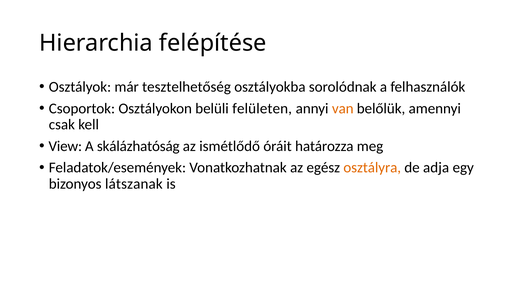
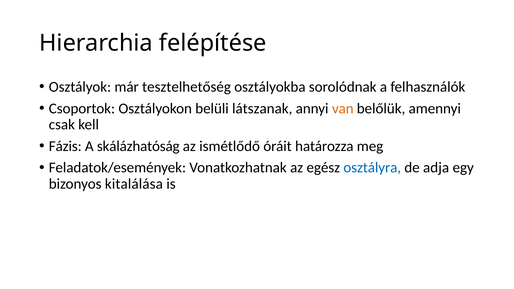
felületen: felületen -> látszanak
View: View -> Fázis
osztályra colour: orange -> blue
látszanak: látszanak -> kitalálása
